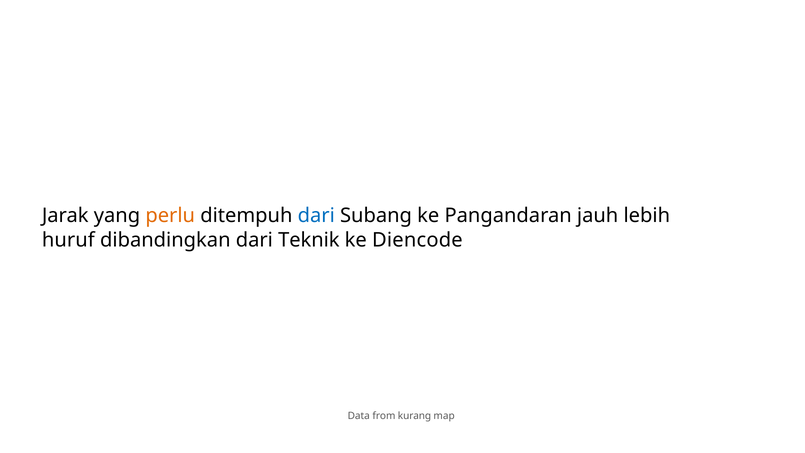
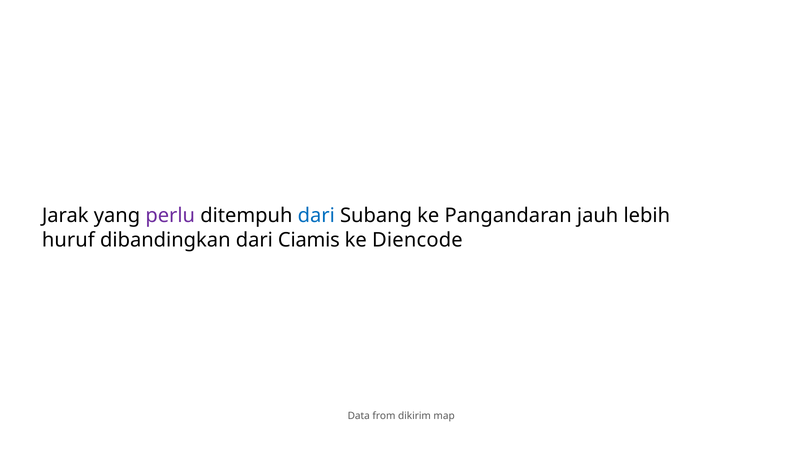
perlu colour: orange -> purple
Teknik: Teknik -> Ciamis
kurang: kurang -> dikirim
